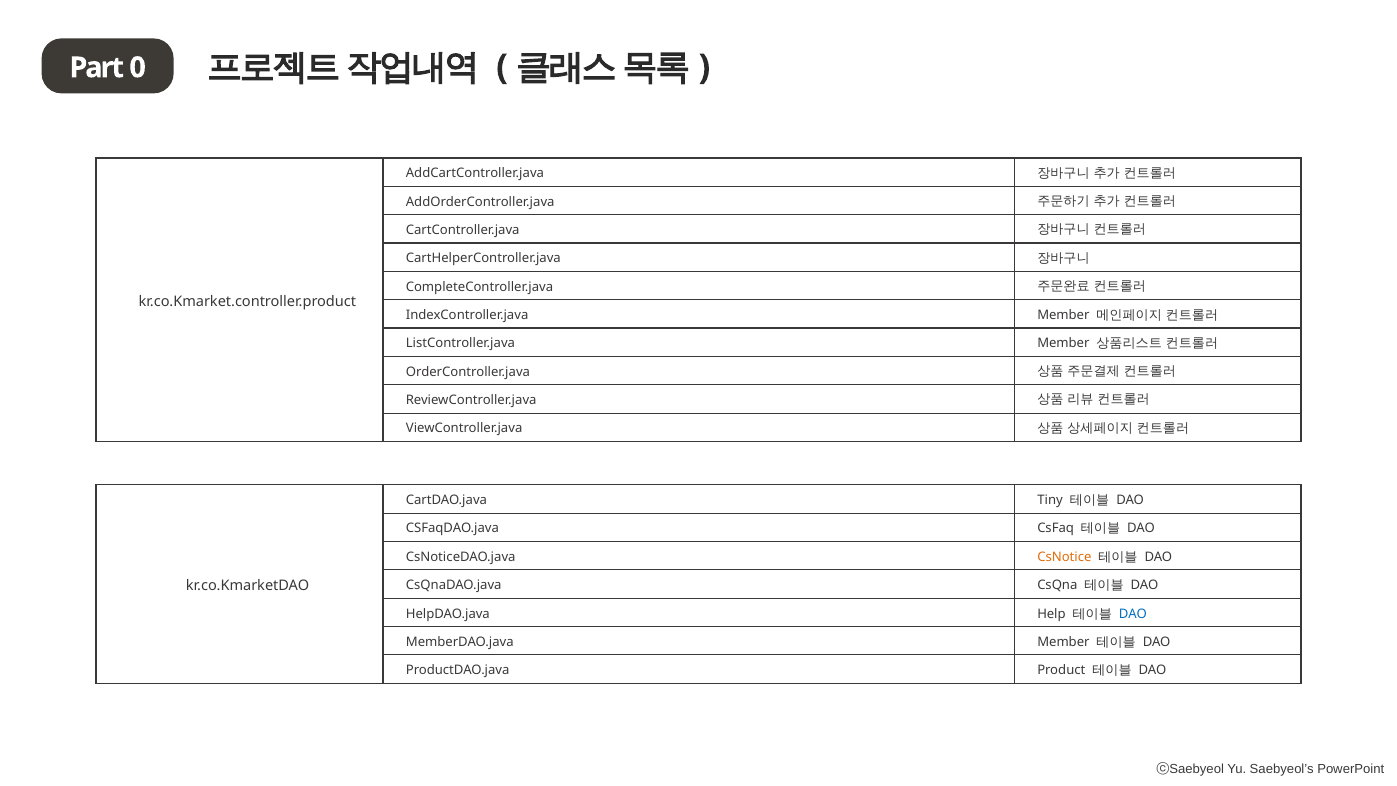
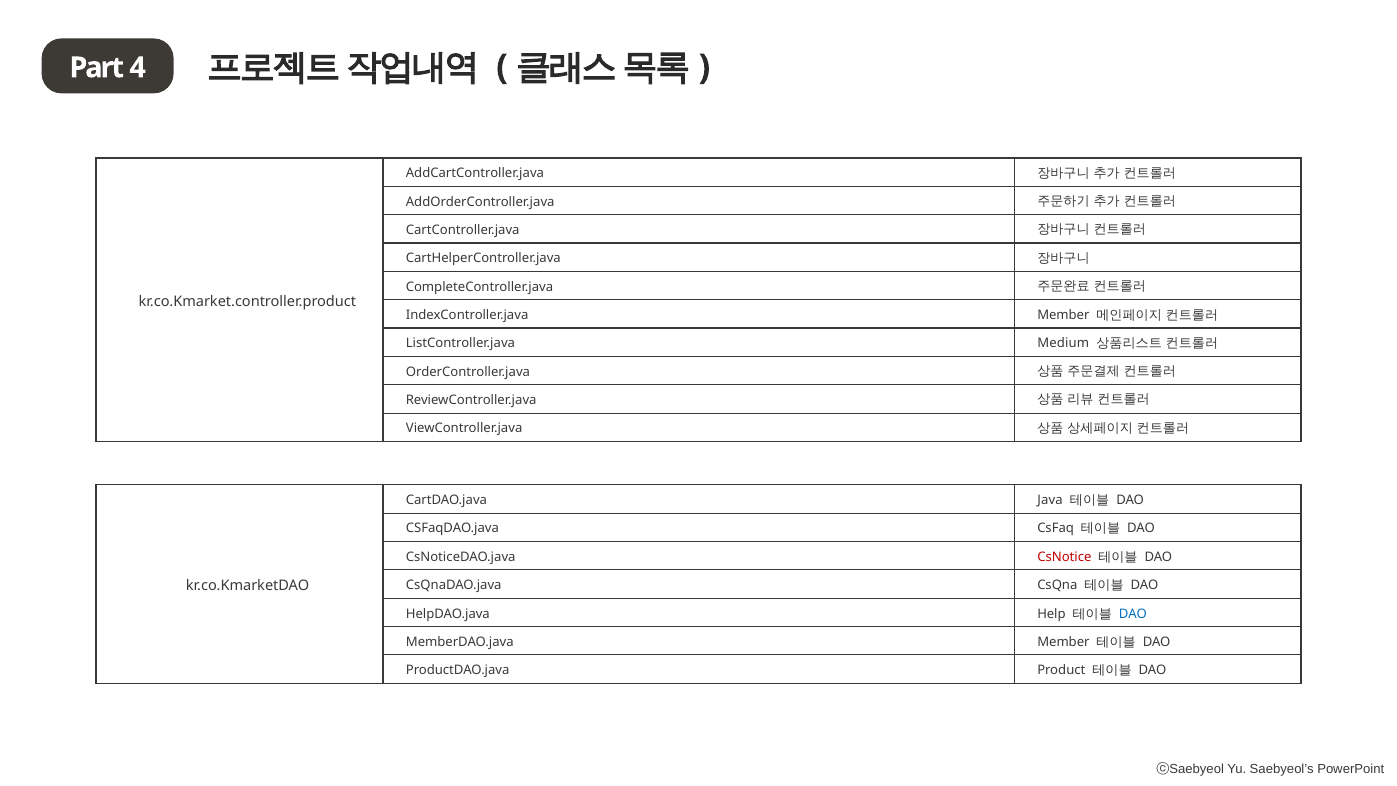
0: 0 -> 4
ListController.java Member: Member -> Medium
Tiny: Tiny -> Java
CsNotice colour: orange -> red
